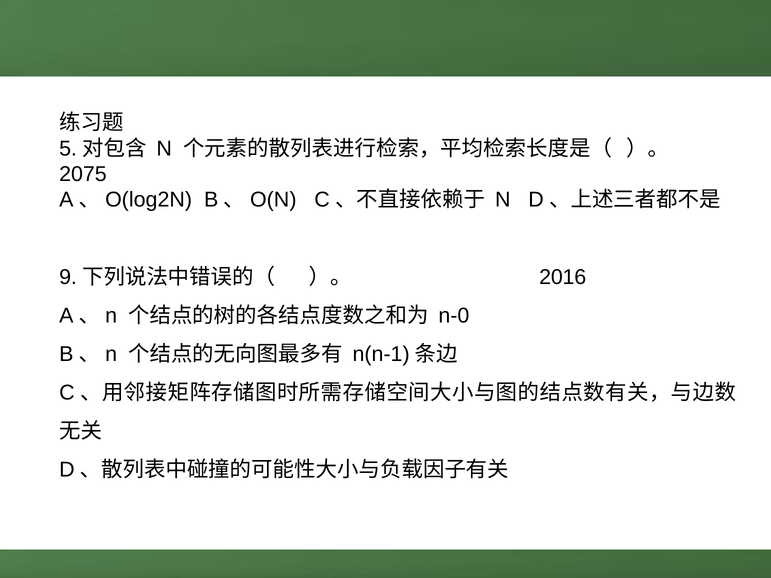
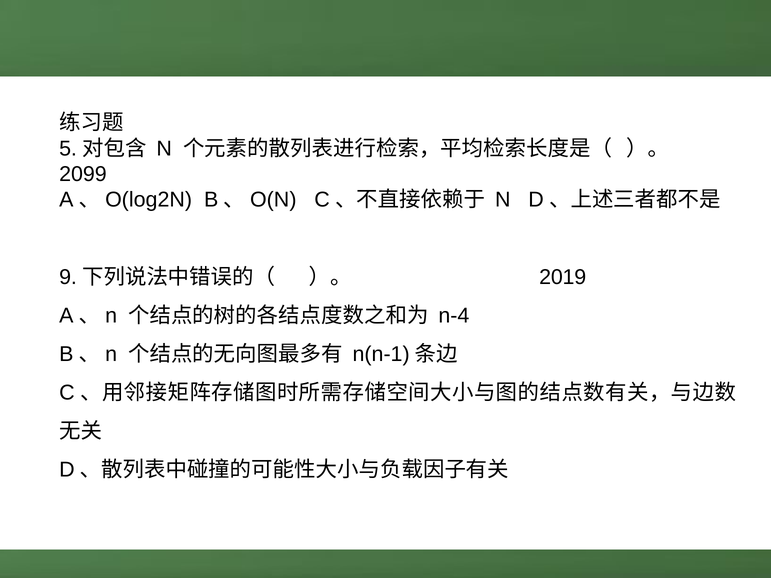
2075: 2075 -> 2099
2016: 2016 -> 2019
n-0: n-0 -> n-4
